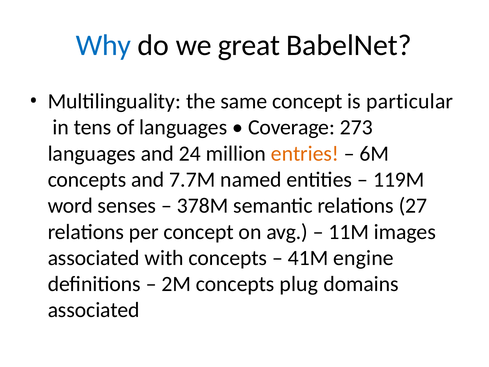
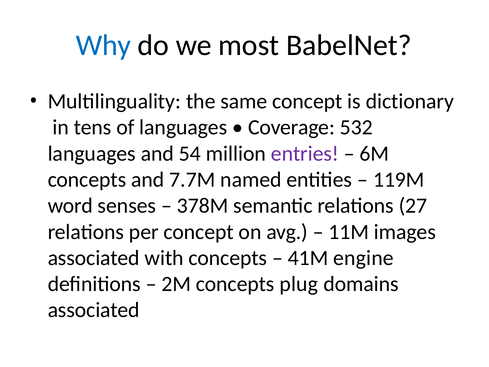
great: great -> most
particular: particular -> dictionary
273: 273 -> 532
24: 24 -> 54
entries colour: orange -> purple
